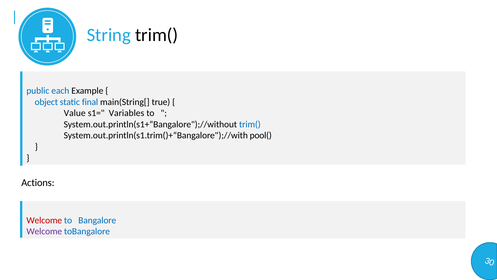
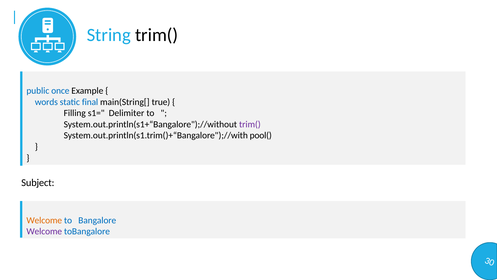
each: each -> once
object: object -> words
Value: Value -> Filling
Variables: Variables -> Delimiter
trim( at (250, 124) colour: blue -> purple
Actions: Actions -> Subject
Welcome at (44, 220) colour: red -> orange
